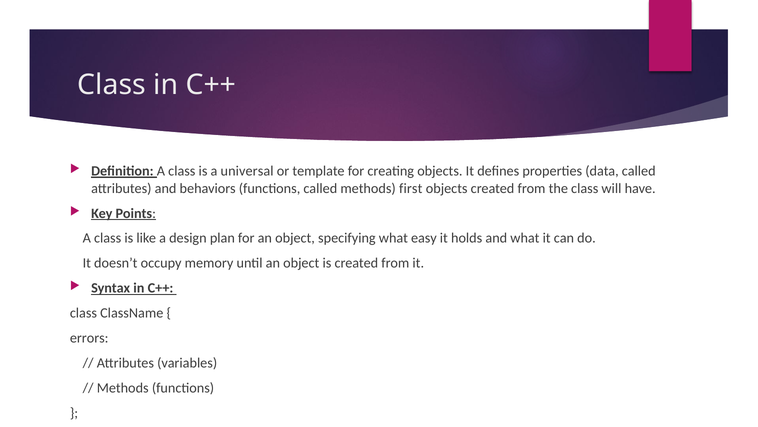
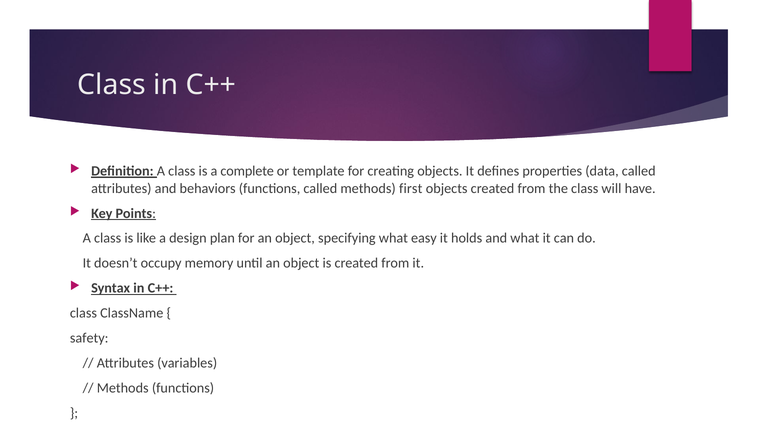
universal: universal -> complete
errors: errors -> safety
